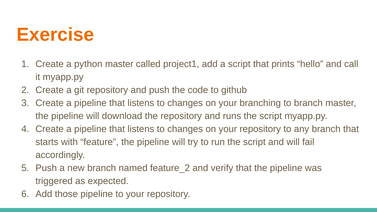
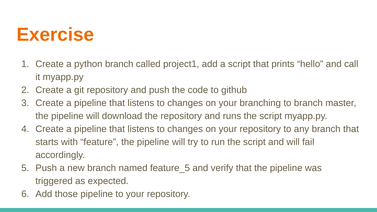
python master: master -> branch
feature_2: feature_2 -> feature_5
